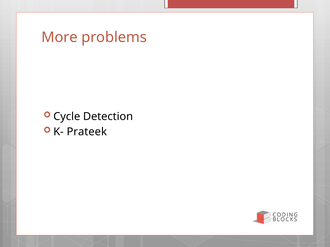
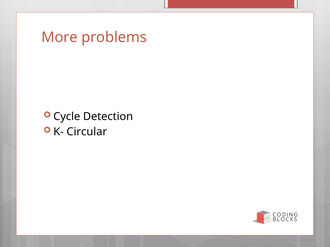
Prateek: Prateek -> Circular
